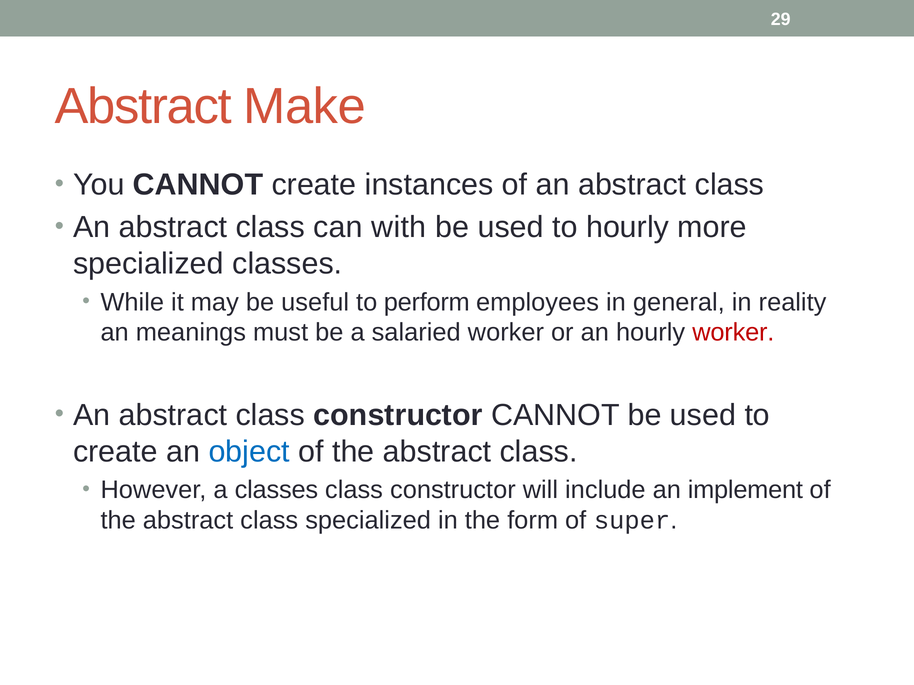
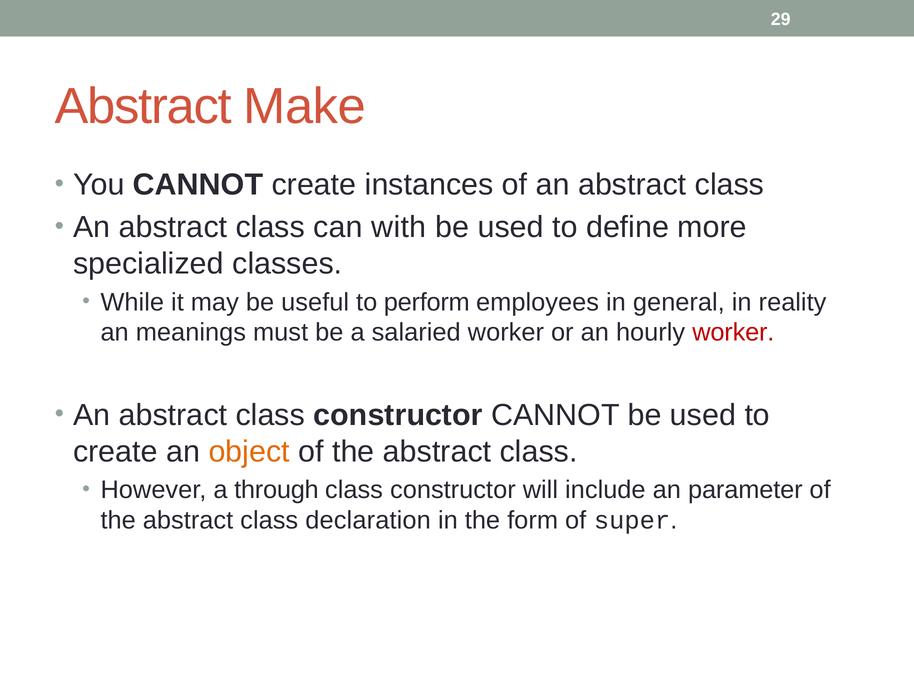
to hourly: hourly -> define
object colour: blue -> orange
a classes: classes -> through
implement: implement -> parameter
class specialized: specialized -> declaration
